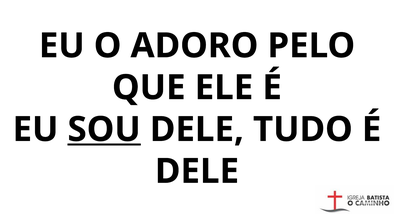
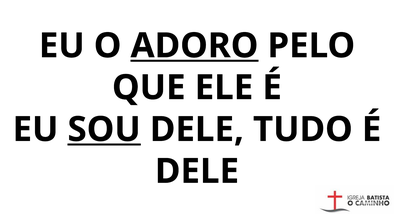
ADORO underline: none -> present
